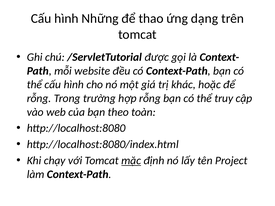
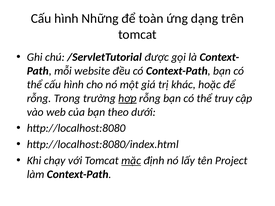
thao: thao -> toàn
hợp underline: none -> present
toàn: toàn -> dưới
